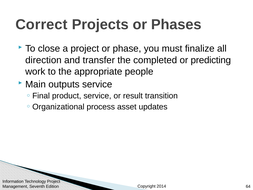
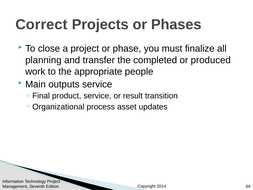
direction: direction -> planning
predicting: predicting -> produced
